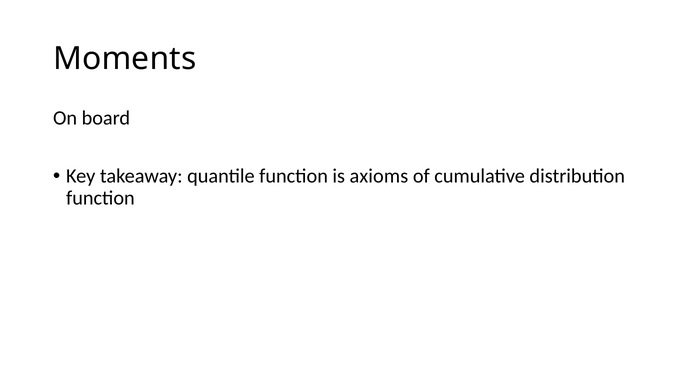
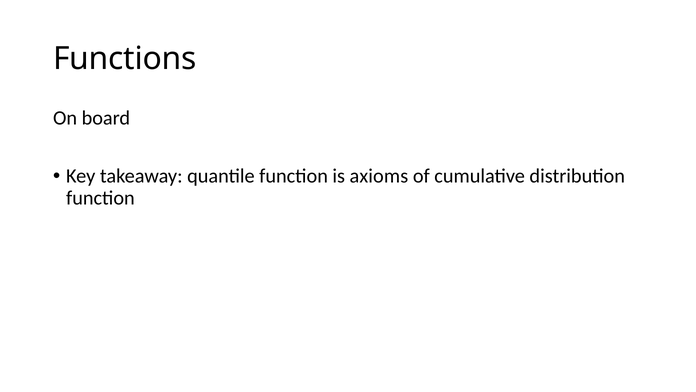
Moments: Moments -> Functions
